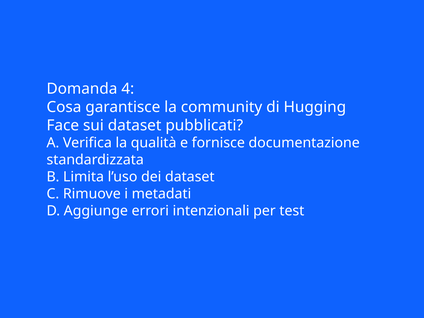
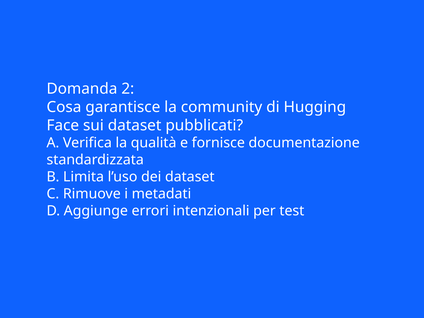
4: 4 -> 2
